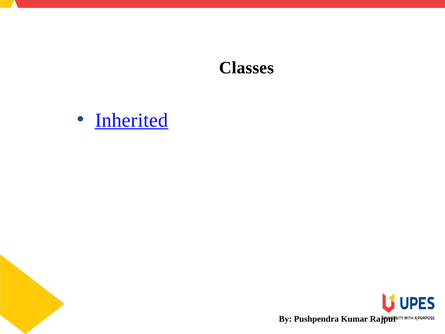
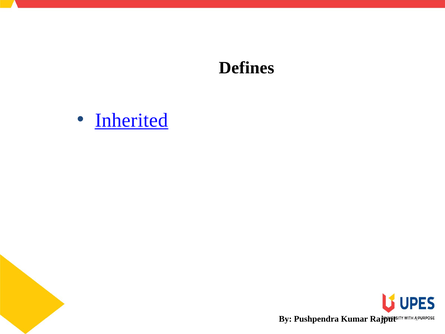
Classes: Classes -> Defines
